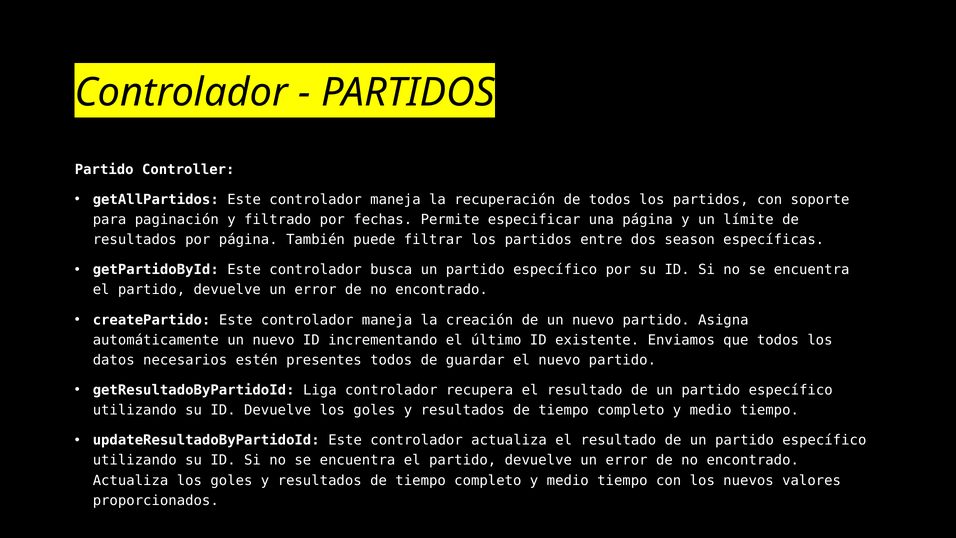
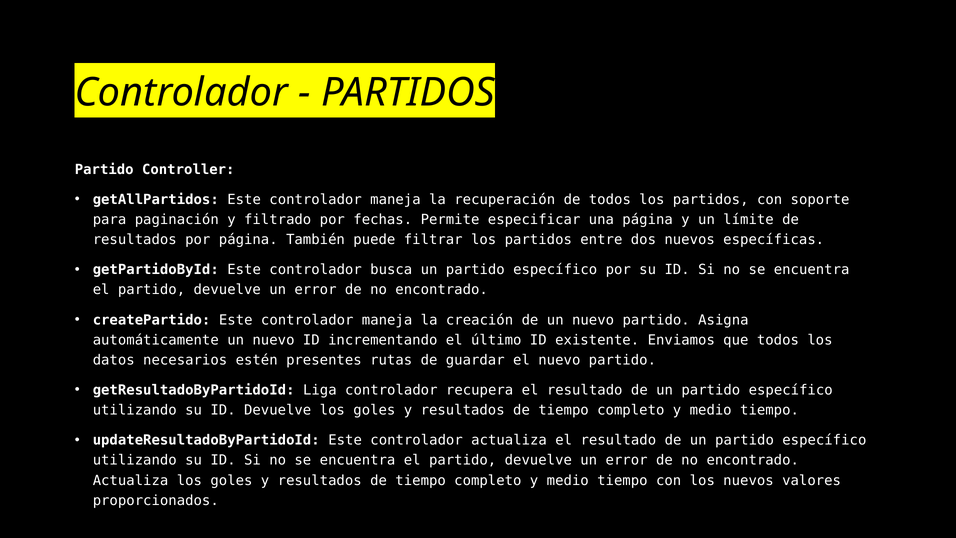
dos season: season -> nuevos
presentes todos: todos -> rutas
